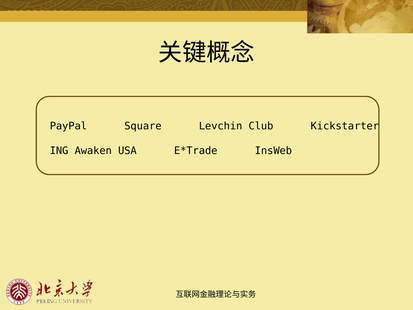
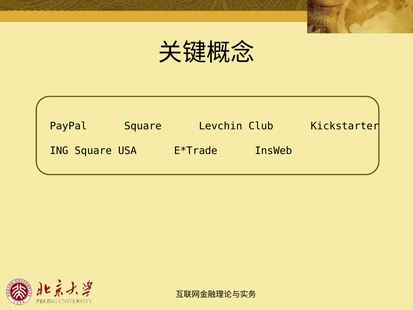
ING Awaken: Awaken -> Square
